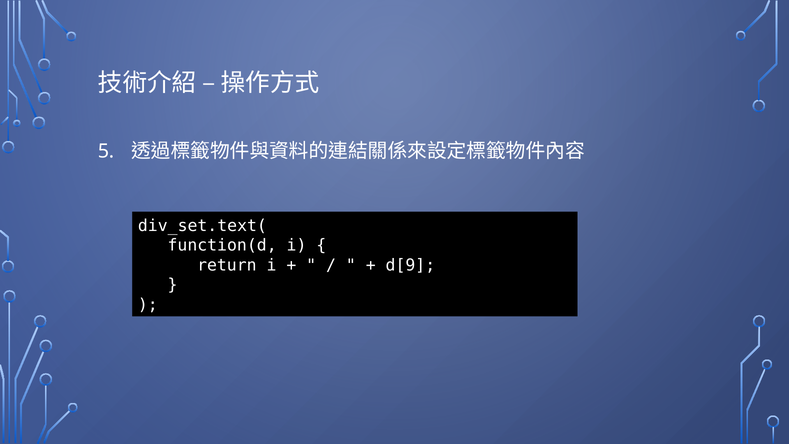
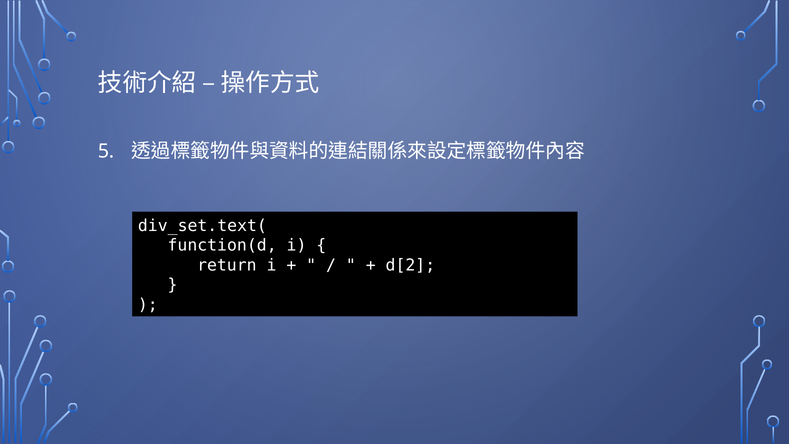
d[9: d[9 -> d[2
